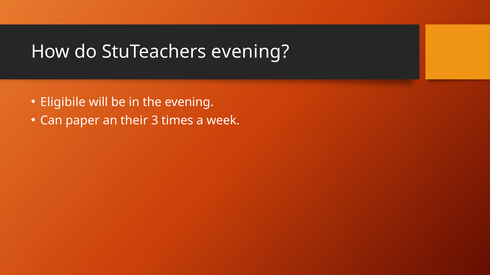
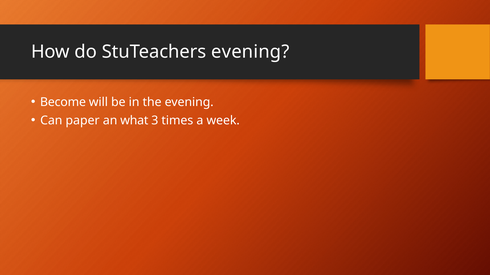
Eligibile: Eligibile -> Become
their: their -> what
